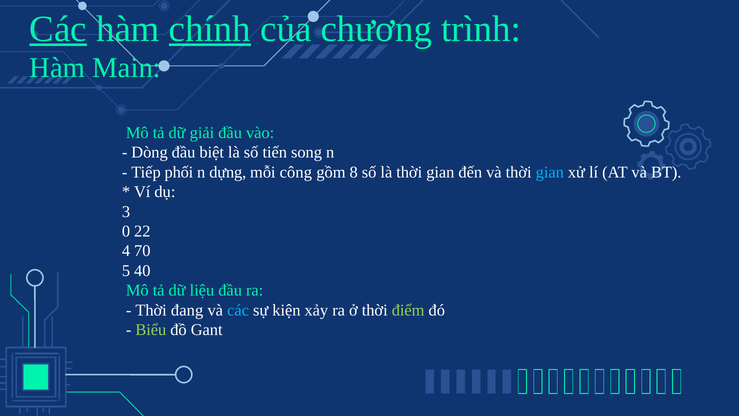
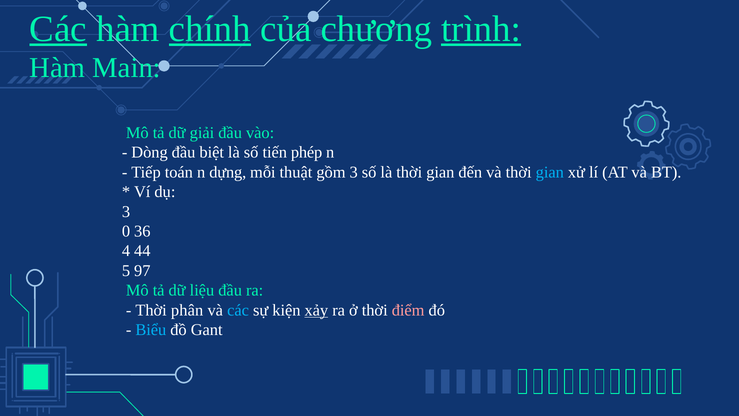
trình underline: none -> present
song: song -> phép
phối: phối -> toán
công: công -> thuật
gồm 8: 8 -> 3
22: 22 -> 36
70: 70 -> 44
40: 40 -> 97
đang: đang -> phân
xảy underline: none -> present
điểm colour: light green -> pink
Biểu colour: light green -> light blue
